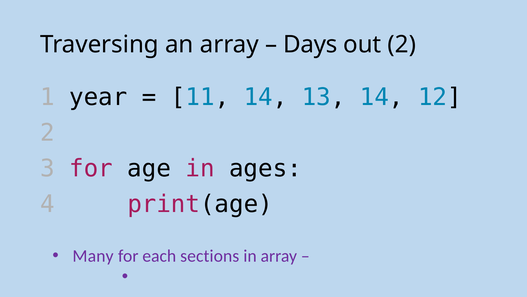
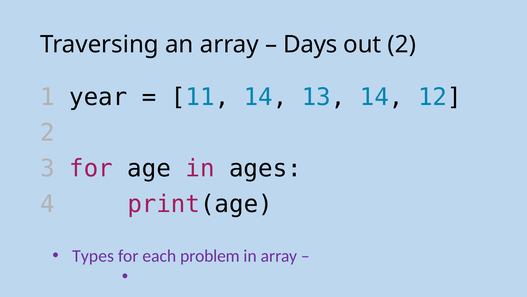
Many: Many -> Types
sections: sections -> problem
